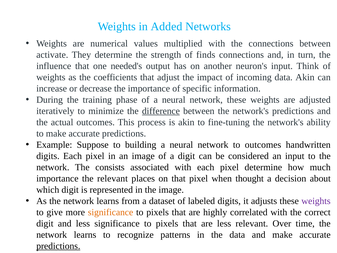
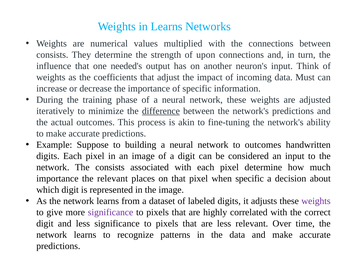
in Added: Added -> Learns
activate at (52, 55): activate -> consists
finds: finds -> upon
data Akin: Akin -> Must
when thought: thought -> specific
significance at (111, 212) colour: orange -> purple
predictions at (58, 246) underline: present -> none
